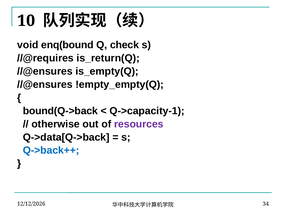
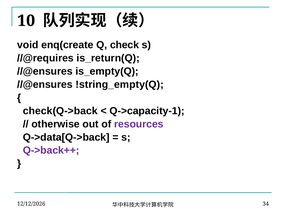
enq(bound: enq(bound -> enq(create
!empty_empty(Q: !empty_empty(Q -> !string_empty(Q
bound(Q->back: bound(Q->back -> check(Q->back
Q->back++ colour: blue -> purple
